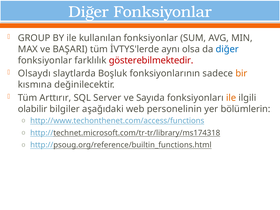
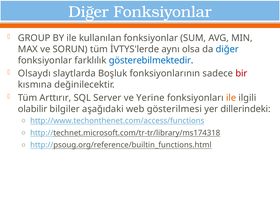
BAŞARI: BAŞARI -> SORUN
gösterebilmektedir colour: red -> blue
bir colour: orange -> red
Sayıda: Sayıda -> Yerine
personelinin: personelinin -> gösterilmesi
bölümlerin: bölümlerin -> dillerindeki
